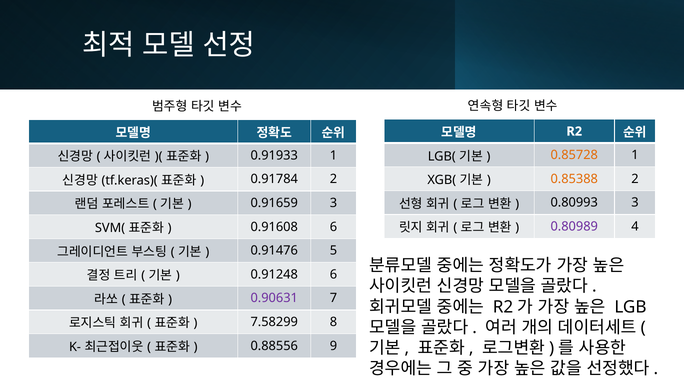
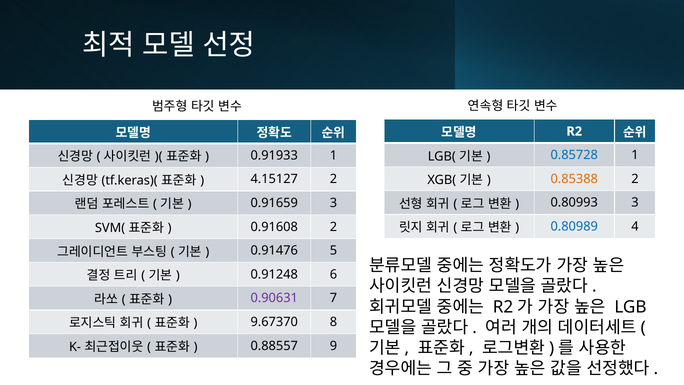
0.85728 colour: orange -> blue
0.91784: 0.91784 -> 4.15127
0.80989 colour: purple -> blue
0.91608 6: 6 -> 2
7.58299: 7.58299 -> 9.67370
0.88556: 0.88556 -> 0.88557
